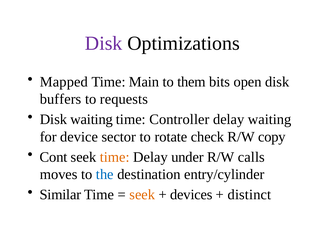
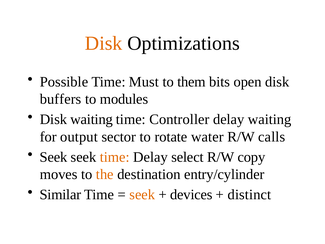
Disk at (104, 43) colour: purple -> orange
Mapped: Mapped -> Possible
Main: Main -> Must
requests: requests -> modules
device: device -> output
check: check -> water
copy: copy -> calls
Cont at (54, 157): Cont -> Seek
under: under -> select
calls: calls -> copy
the colour: blue -> orange
